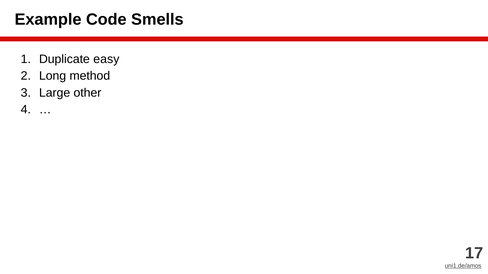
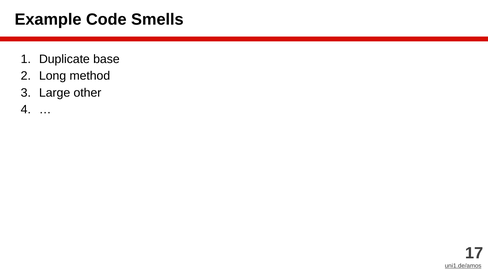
easy: easy -> base
